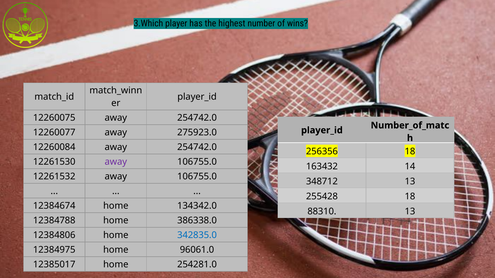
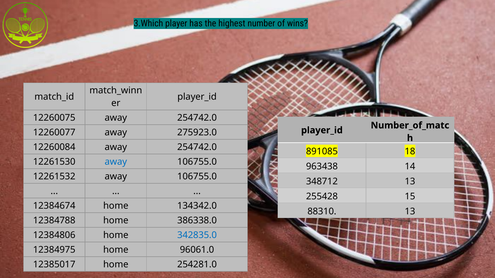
256356: 256356 -> 891085
away at (116, 162) colour: purple -> blue
163432: 163432 -> 963438
255428 18: 18 -> 15
